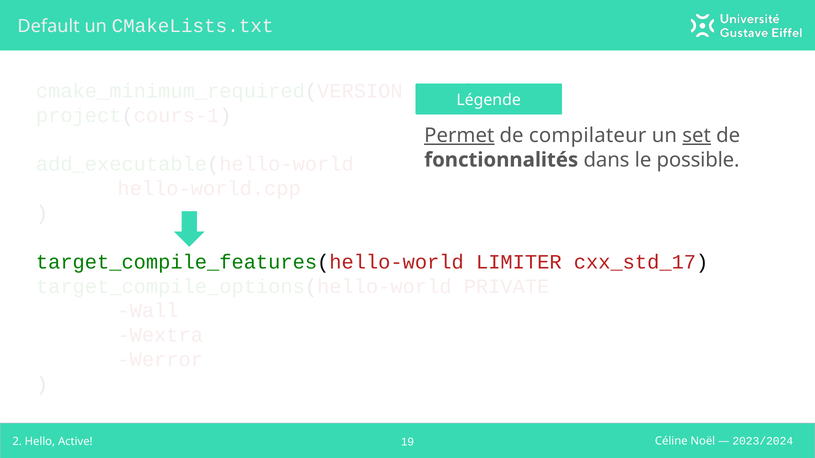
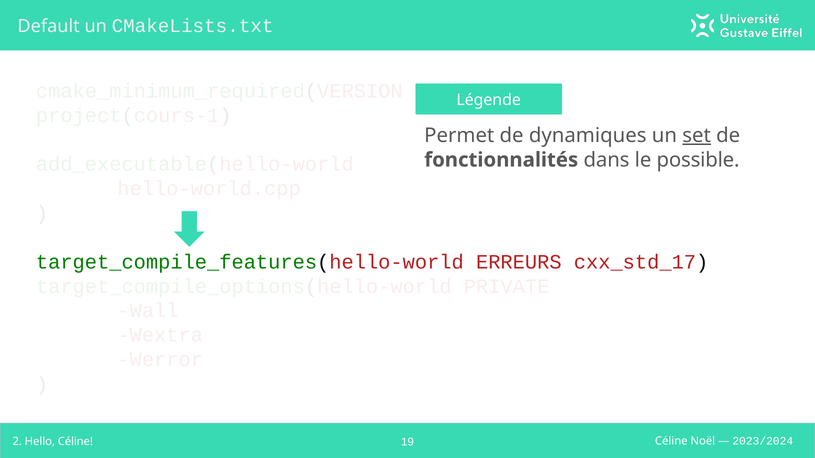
Permet underline: present -> none
compilateur: compilateur -> dynamiques
LIMITER: LIMITER -> ERREURS
Hello Active: Active -> Céline
